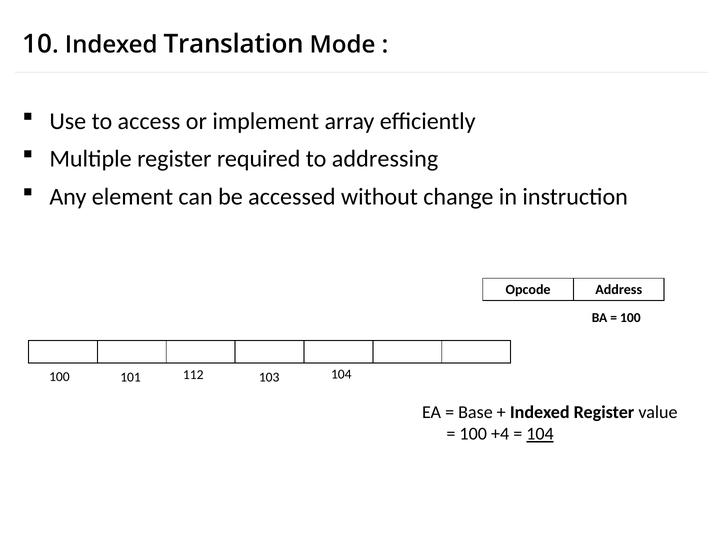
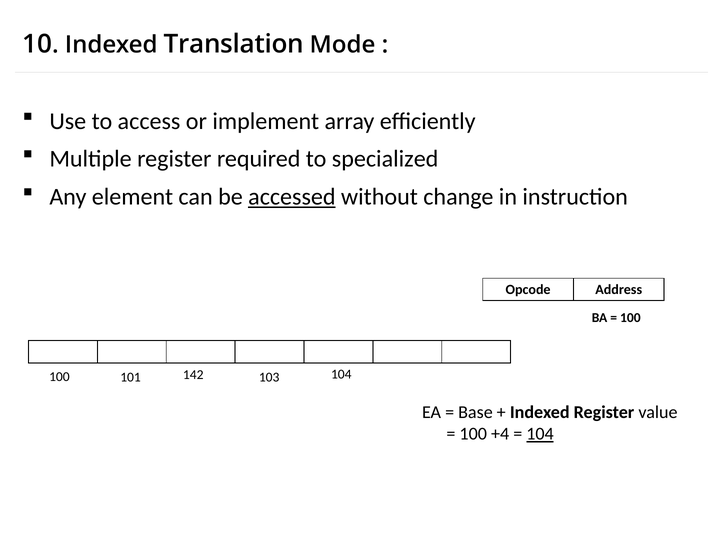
addressing: addressing -> specialized
accessed underline: none -> present
112: 112 -> 142
